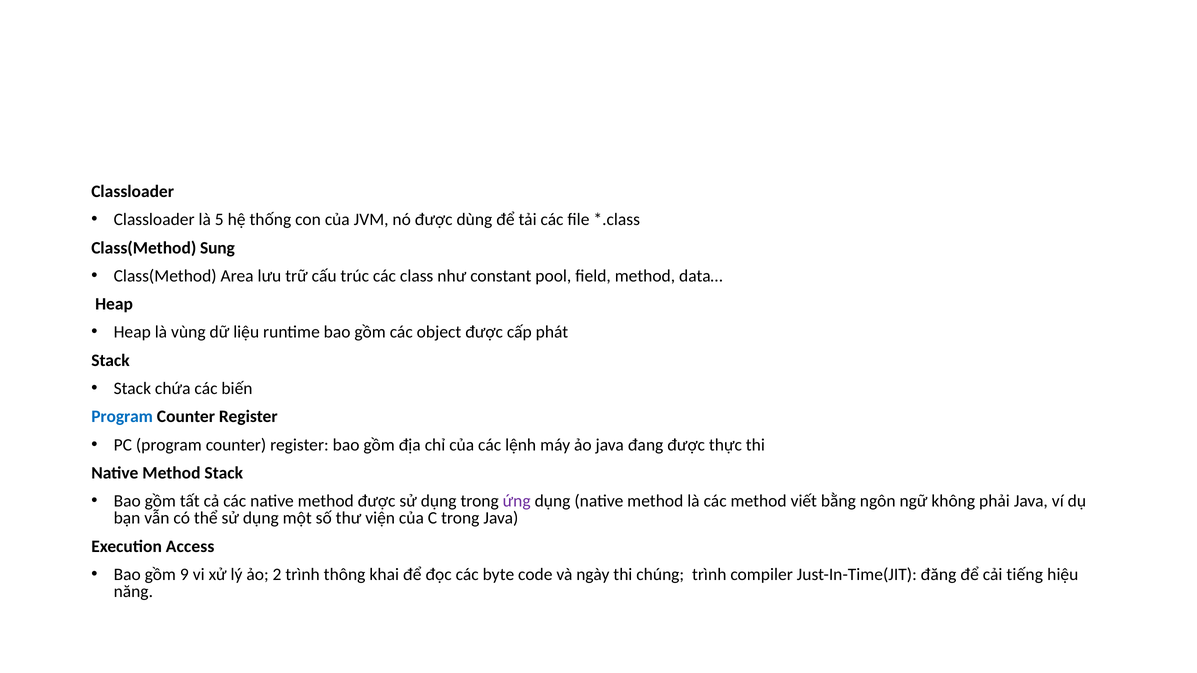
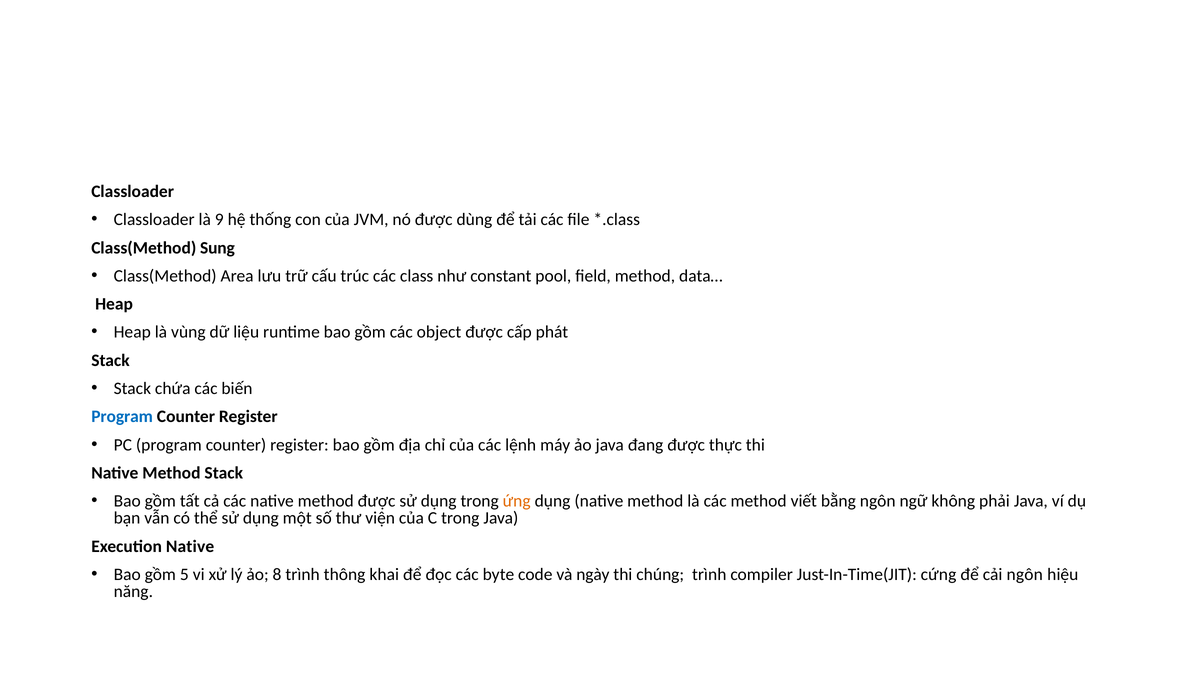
5: 5 -> 9
ứng colour: purple -> orange
Execution Access: Access -> Native
9: 9 -> 5
2: 2 -> 8
đăng: đăng -> cứng
cải tiếng: tiếng -> ngôn
